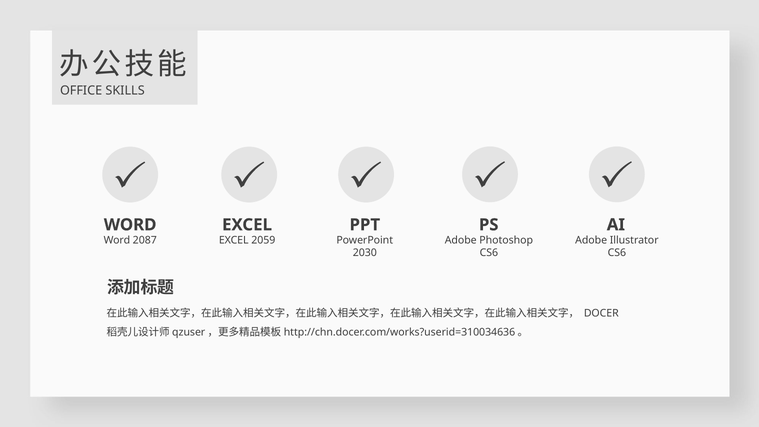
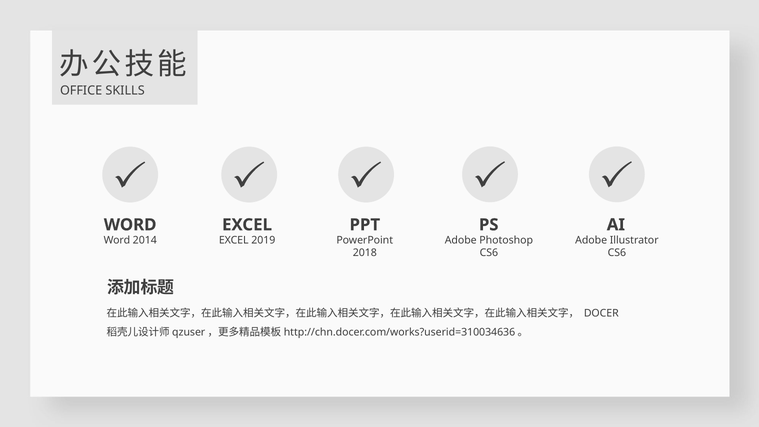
2087: 2087 -> 2014
2059: 2059 -> 2019
2030: 2030 -> 2018
